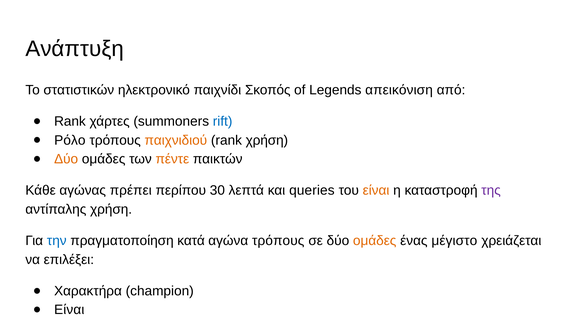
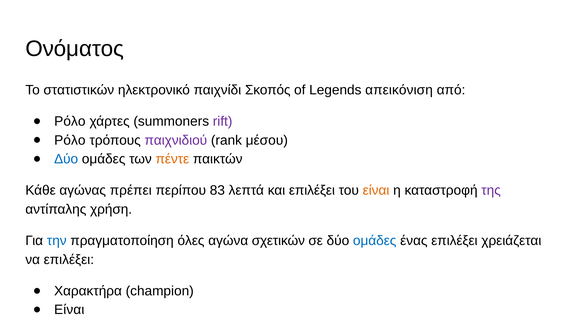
Ανάπτυξη: Ανάπτυξη -> Ονόματος
Rank at (70, 121): Rank -> Ρόλο
rift colour: blue -> purple
παιχνιδιού colour: orange -> purple
rank χρήση: χρήση -> μέσου
Δύο at (66, 159) colour: orange -> blue
30: 30 -> 83
και queries: queries -> επιλέξει
κατά: κατά -> όλες
αγώνα τρόπους: τρόπους -> σχετικών
ομάδες at (375, 240) colour: orange -> blue
ένας μέγιστο: μέγιστο -> επιλέξει
